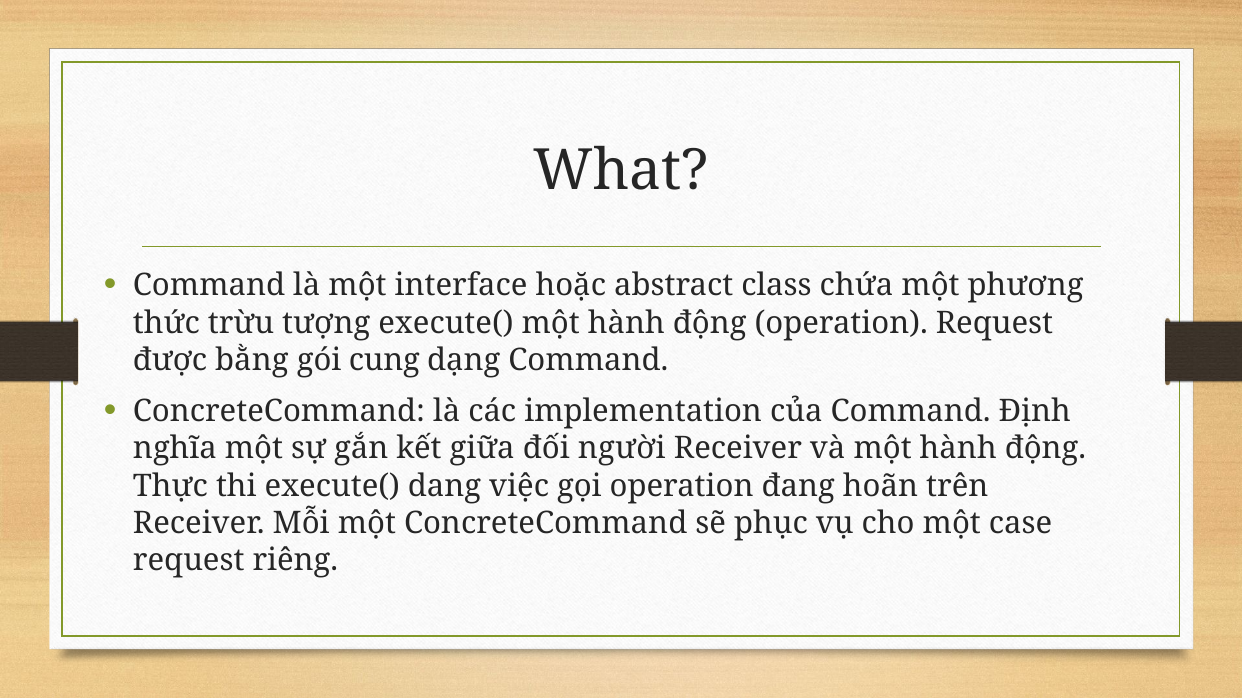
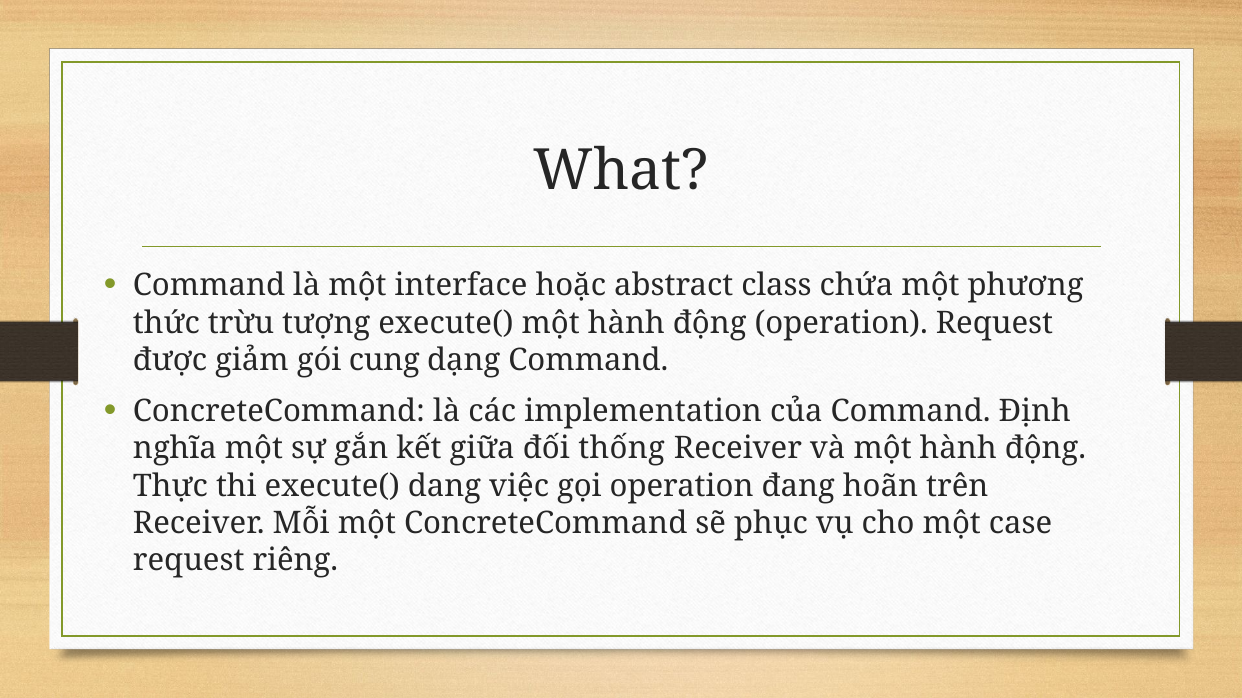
bằng: bằng -> giảm
người: người -> thống
